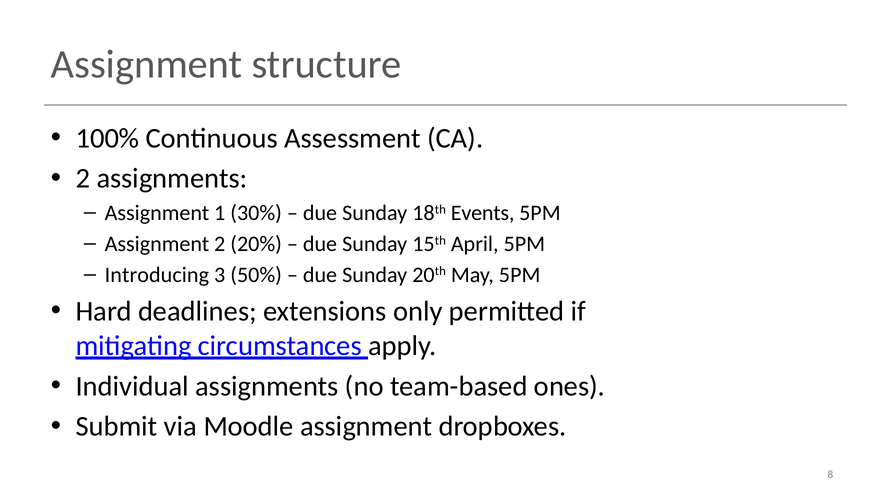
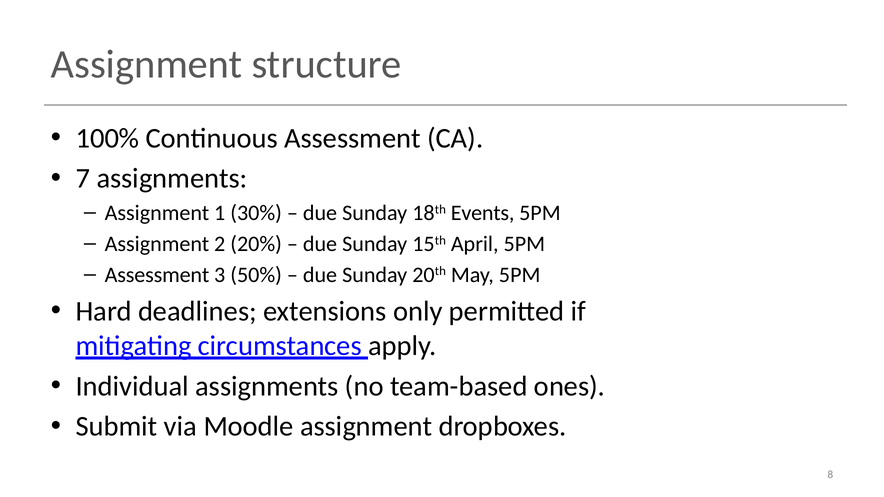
2 at (83, 179): 2 -> 7
Introducing at (157, 275): Introducing -> Assessment
